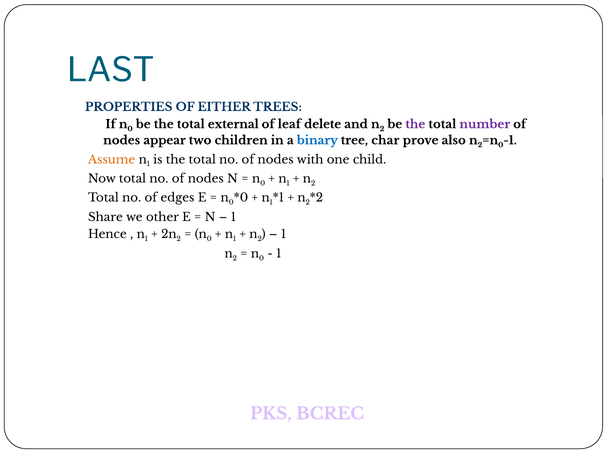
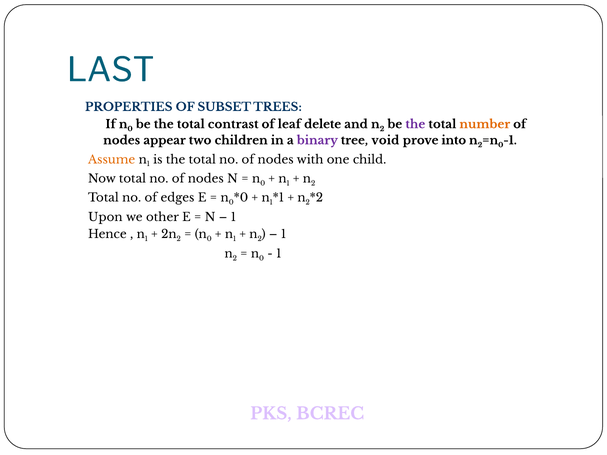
EITHER: EITHER -> SUBSET
external: external -> contrast
number colour: purple -> orange
binary colour: blue -> purple
char: char -> void
also: also -> into
Share: Share -> Upon
